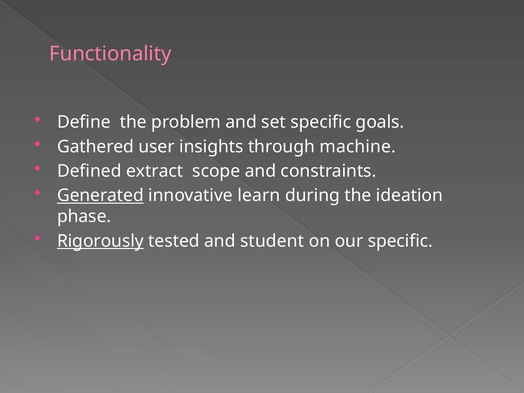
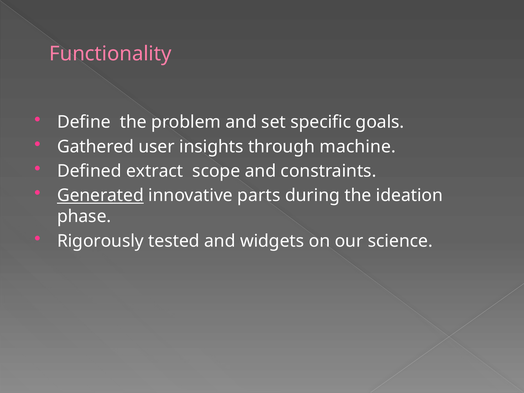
learn: learn -> parts
Rigorously underline: present -> none
student: student -> widgets
our specific: specific -> science
